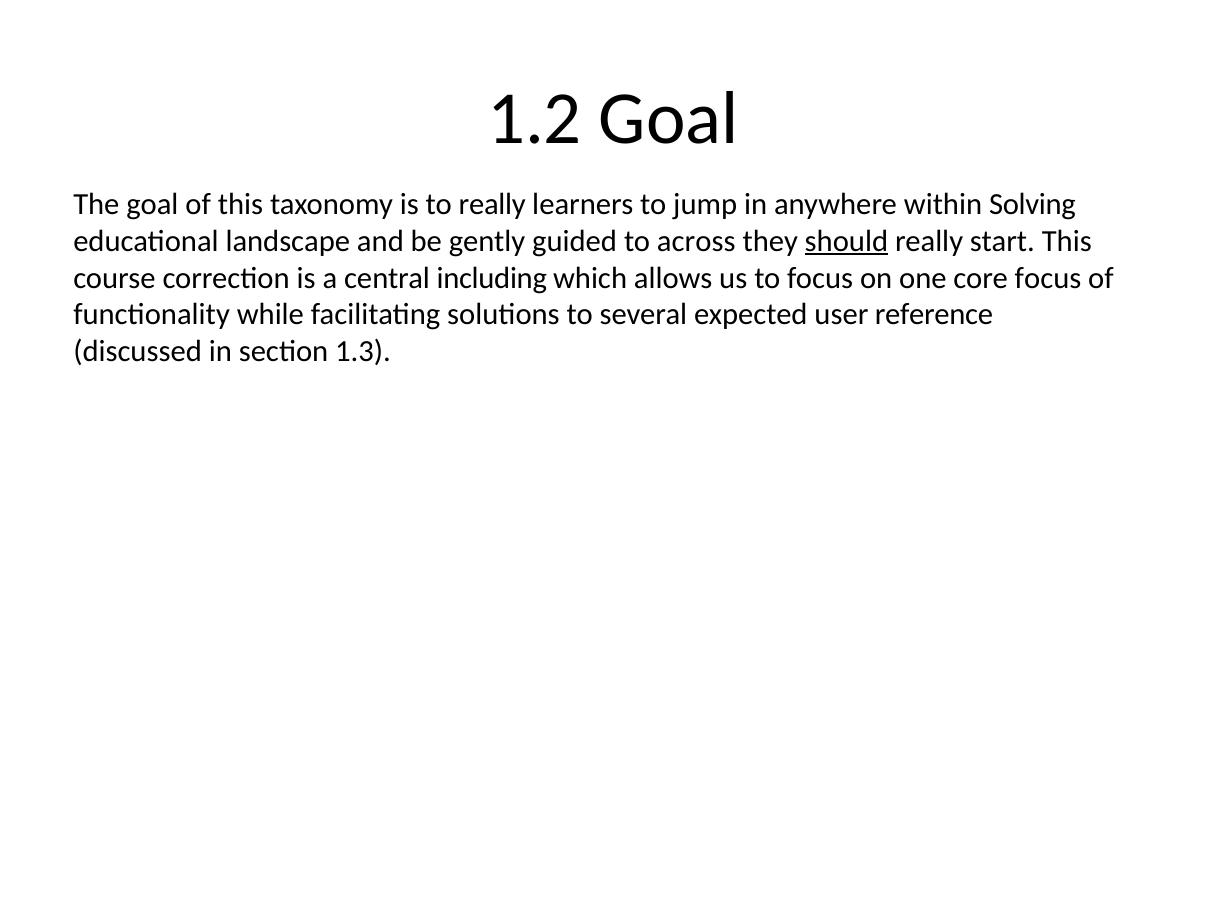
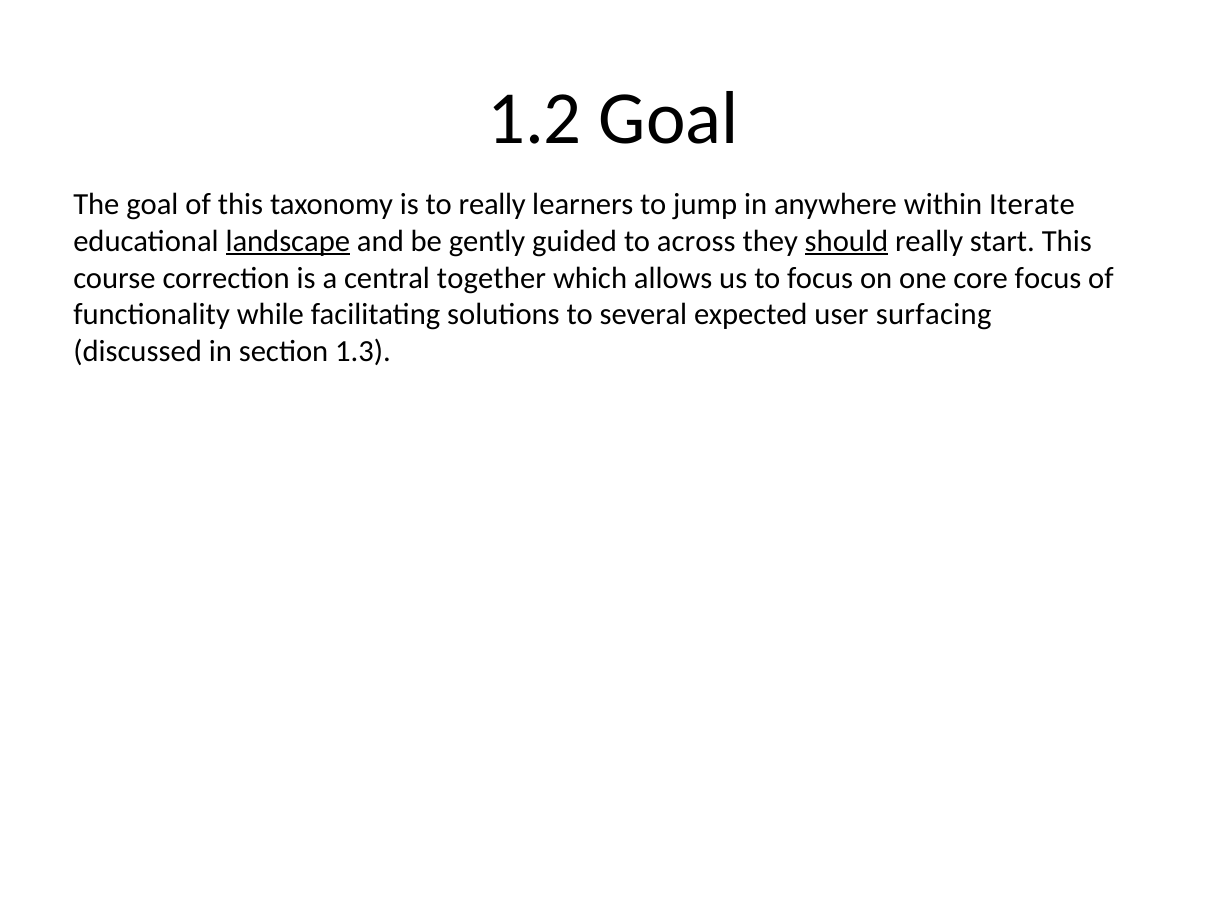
Solving: Solving -> Iterate
landscape underline: none -> present
including: including -> together
reference: reference -> surfacing
